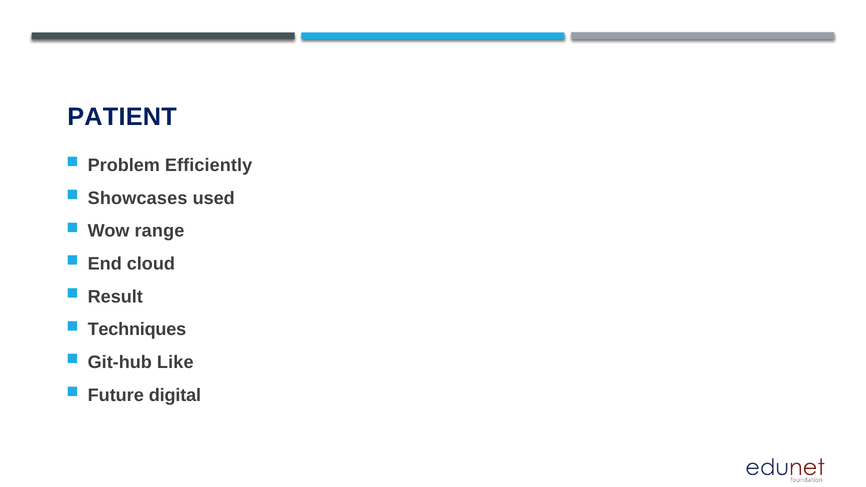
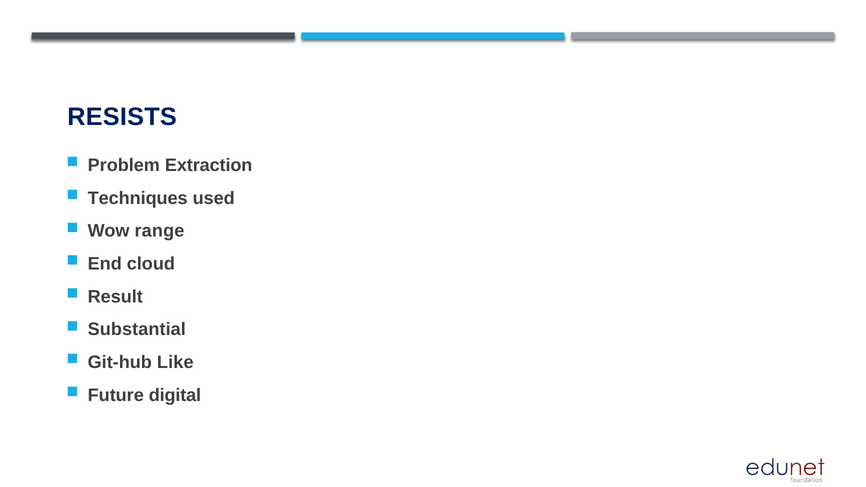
PATIENT: PATIENT -> RESISTS
Efficiently: Efficiently -> Extraction
Showcases: Showcases -> Techniques
Techniques: Techniques -> Substantial
